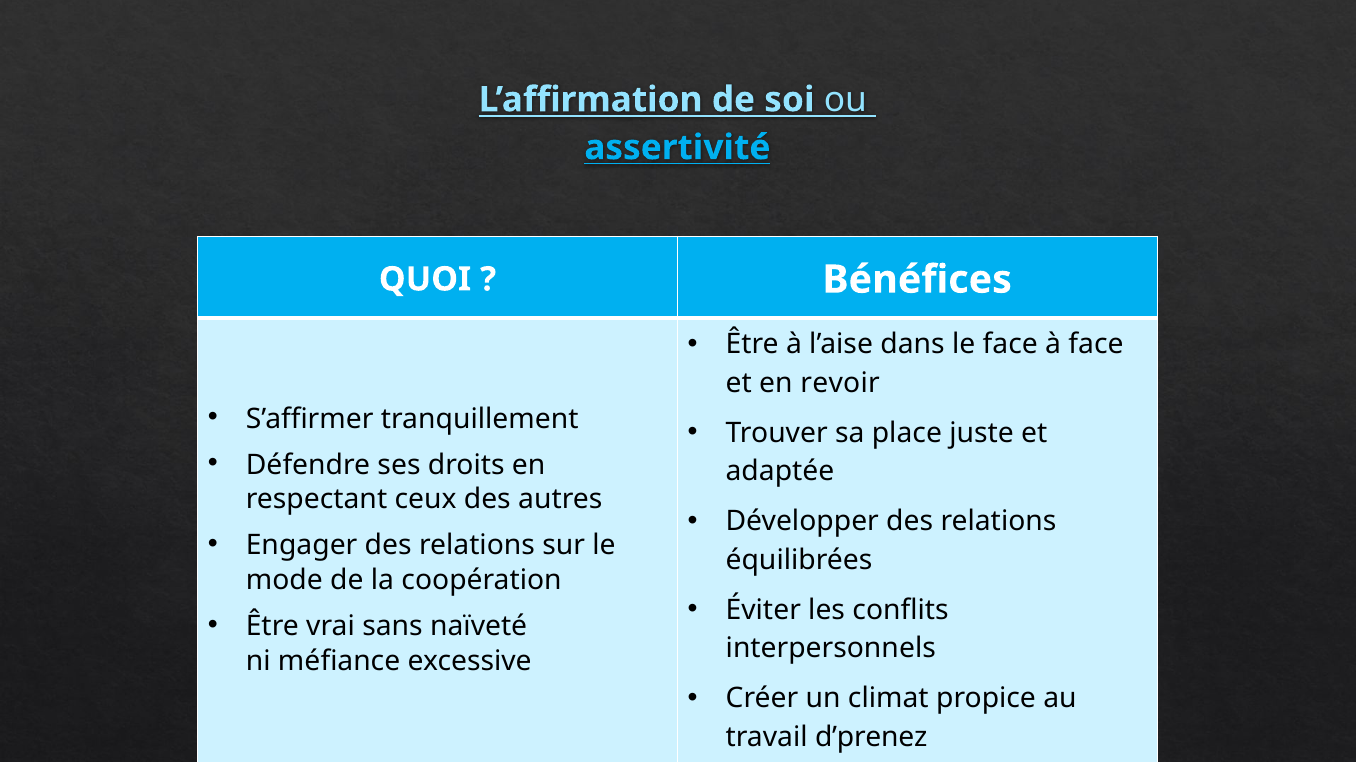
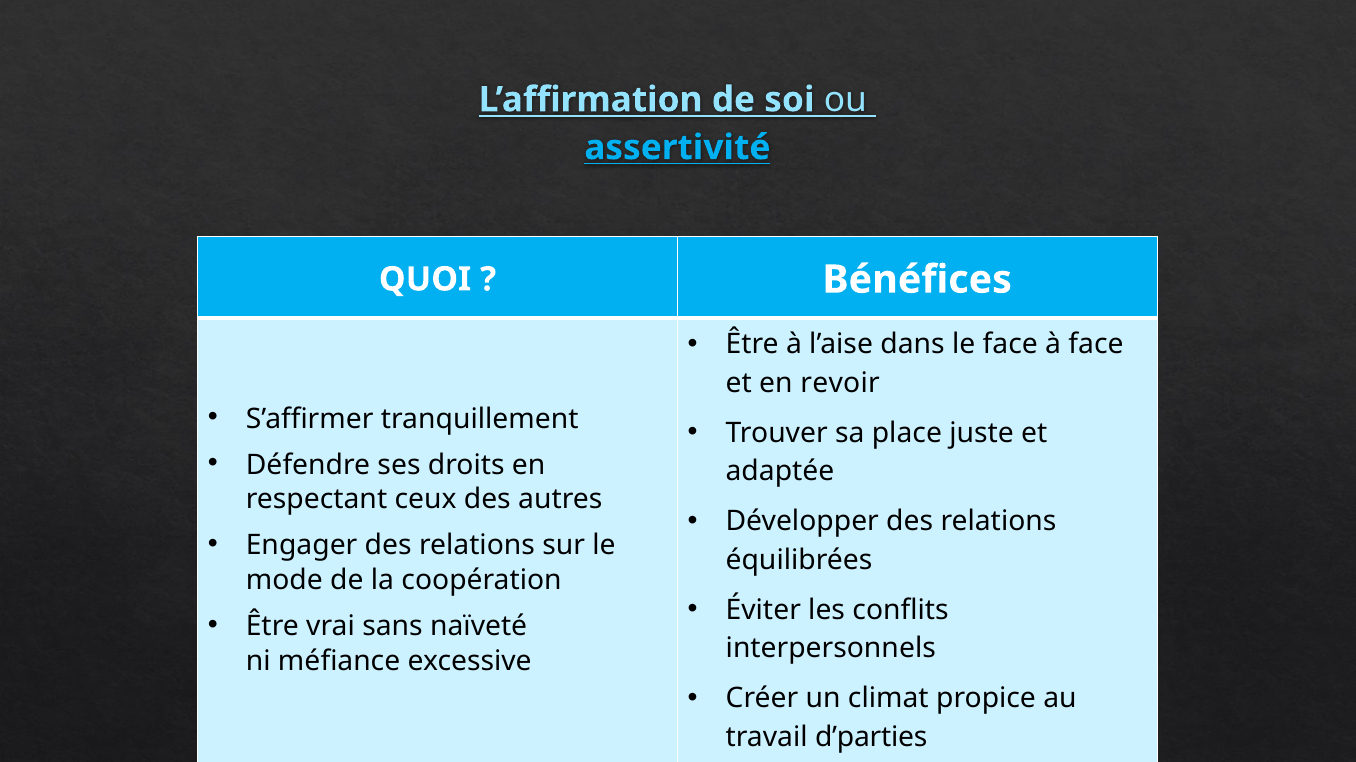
d’prenez: d’prenez -> d’parties
